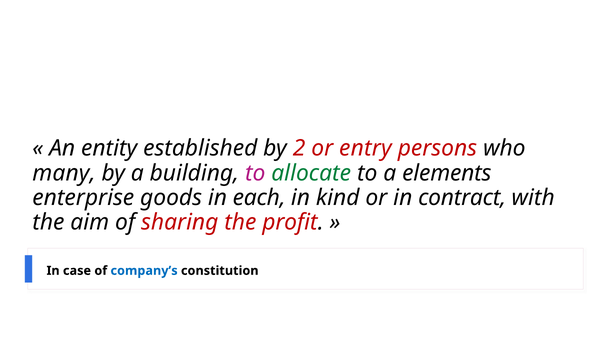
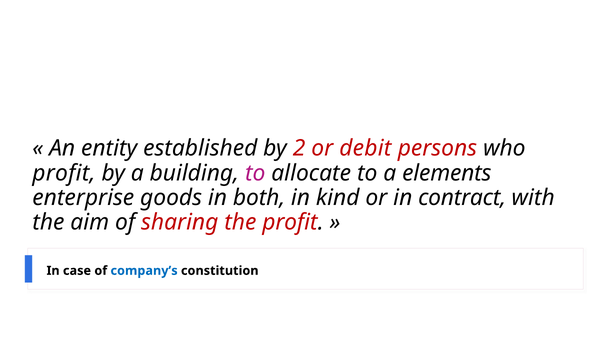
entry: entry -> debit
many at (64, 173): many -> profit
allocate colour: green -> black
each: each -> both
